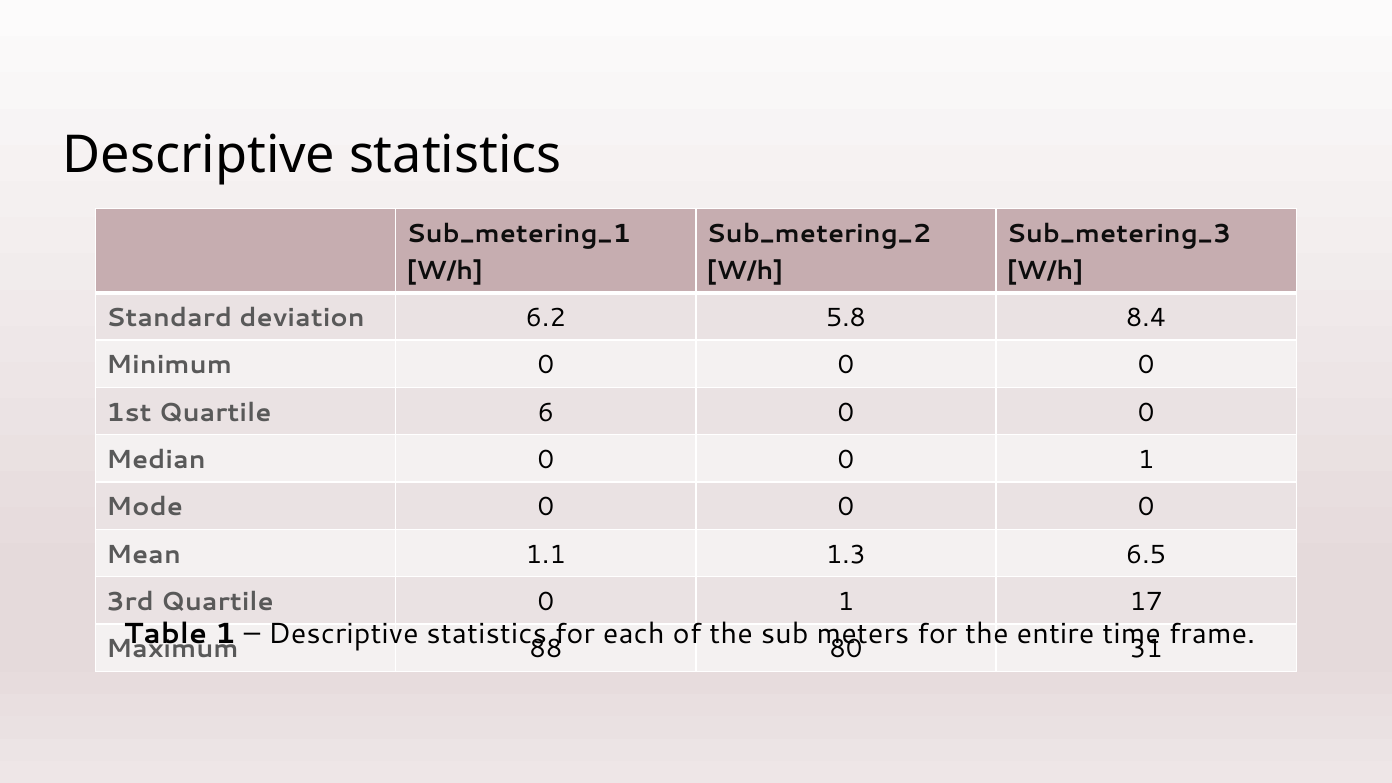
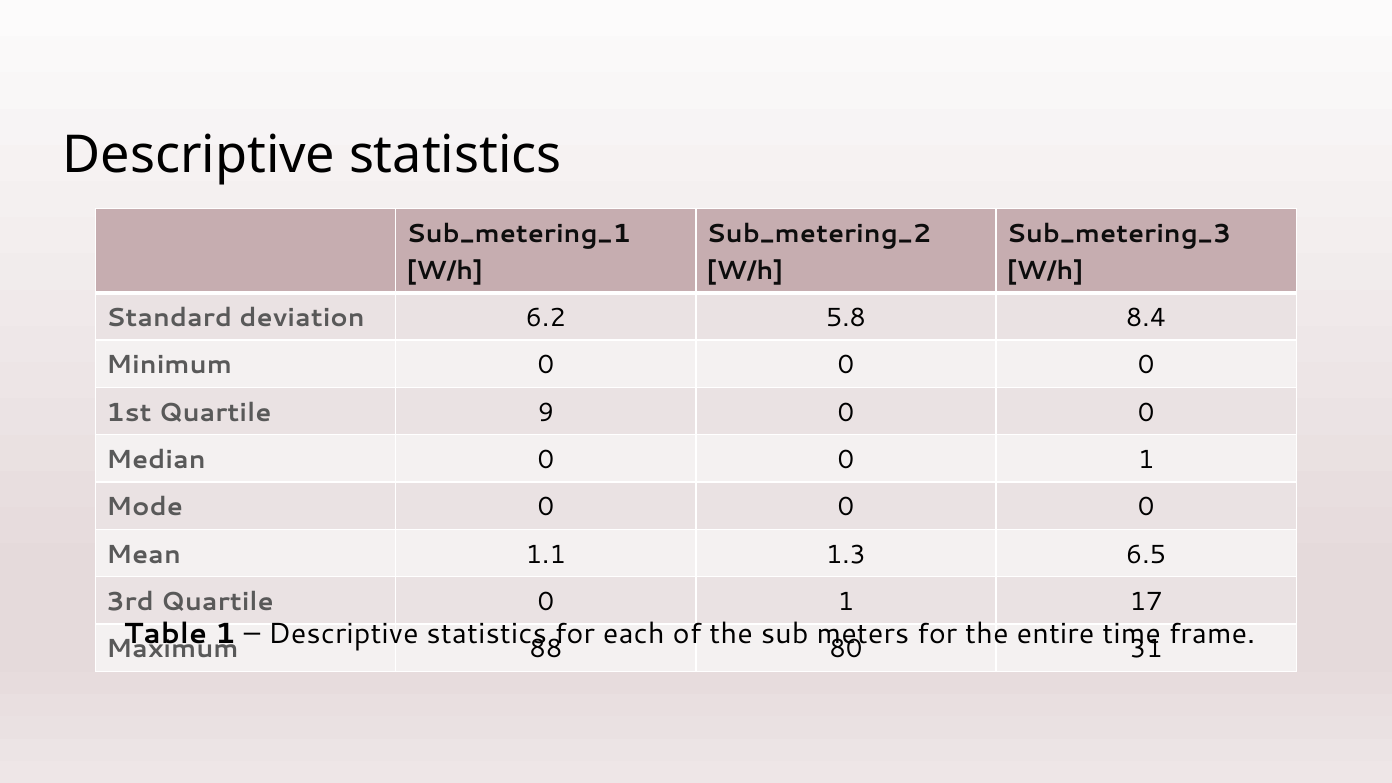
6: 6 -> 9
